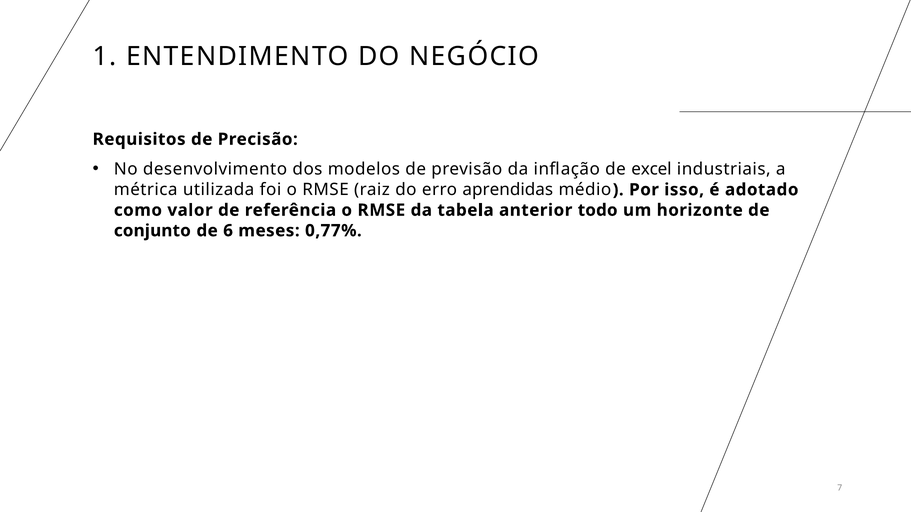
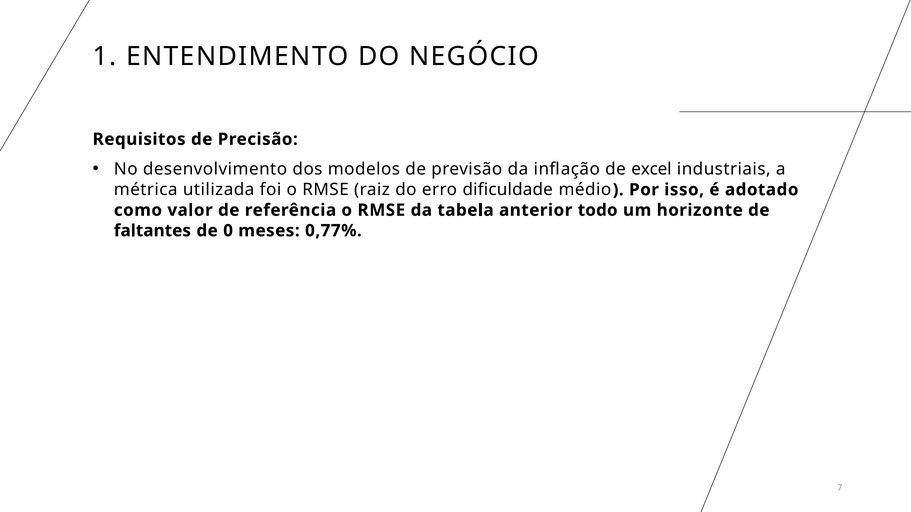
aprendidas: aprendidas -> dificuldade
conjunto: conjunto -> faltantes
6: 6 -> 0
